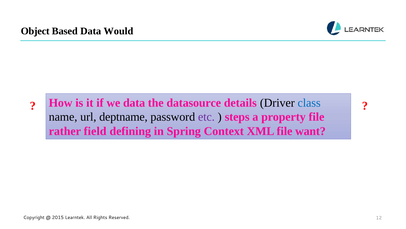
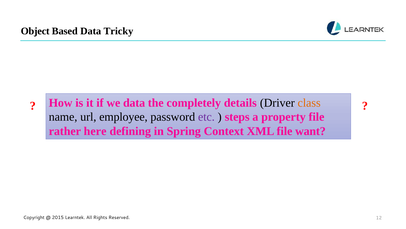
Would: Would -> Tricky
datasource: datasource -> completely
class colour: blue -> orange
deptname: deptname -> employee
field: field -> here
